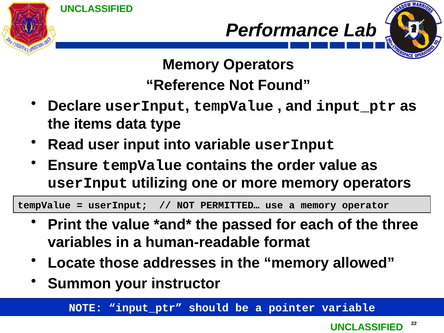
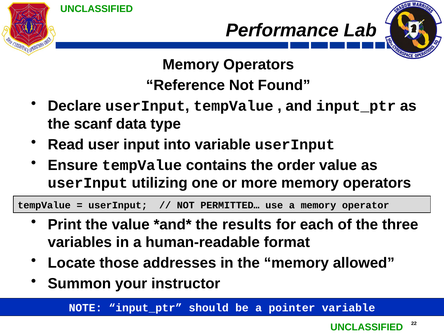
items: items -> scanf
passed: passed -> results
